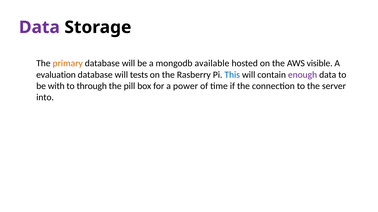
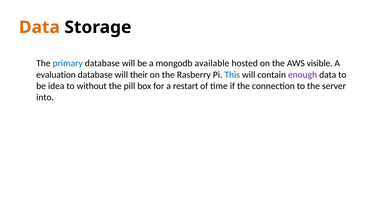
Data at (39, 27) colour: purple -> orange
primary colour: orange -> blue
tests: tests -> their
with: with -> idea
through: through -> without
power: power -> restart
